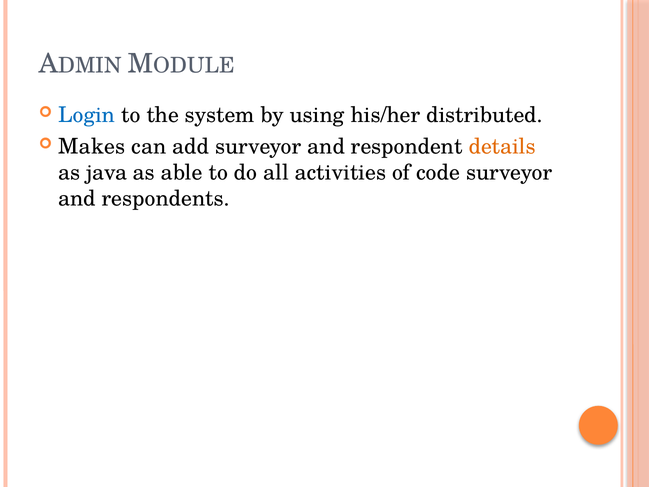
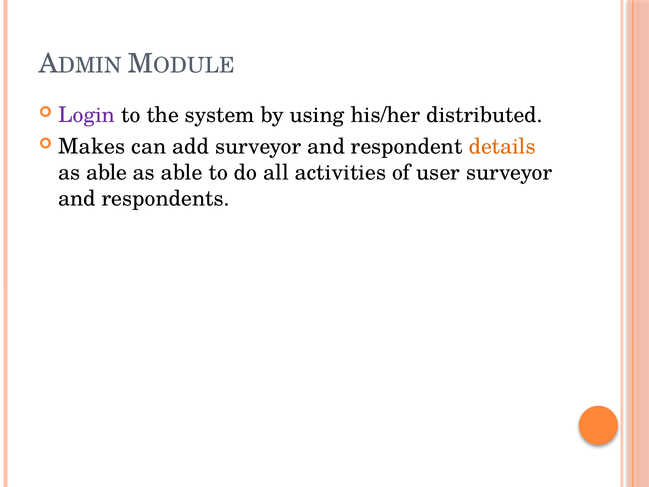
Login colour: blue -> purple
java at (107, 172): java -> able
code: code -> user
